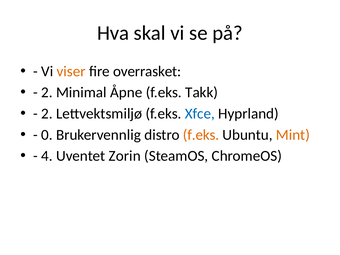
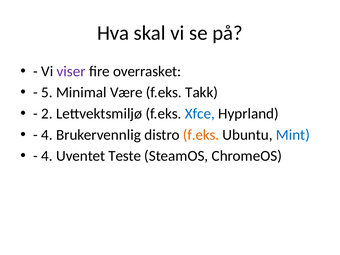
viser colour: orange -> purple
2 at (47, 92): 2 -> 5
Åpne: Åpne -> Være
0 at (47, 135): 0 -> 4
Mint colour: orange -> blue
Zorin: Zorin -> Teste
